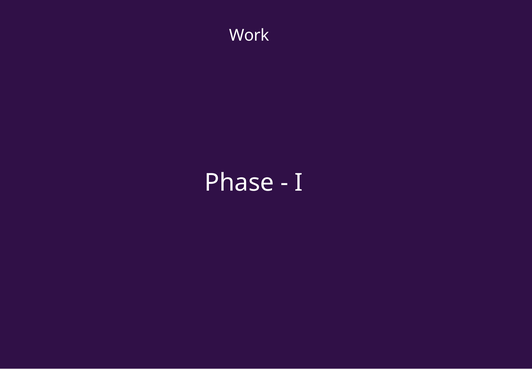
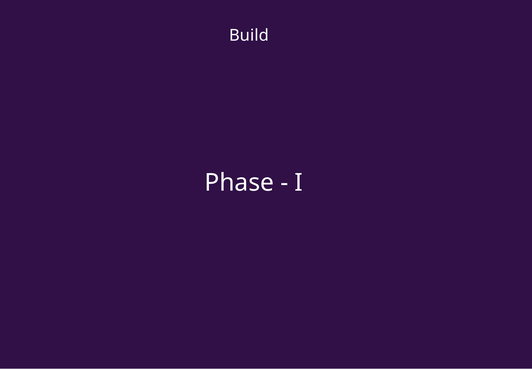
Work: Work -> Build
